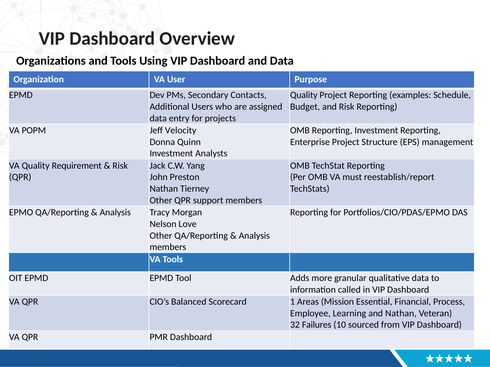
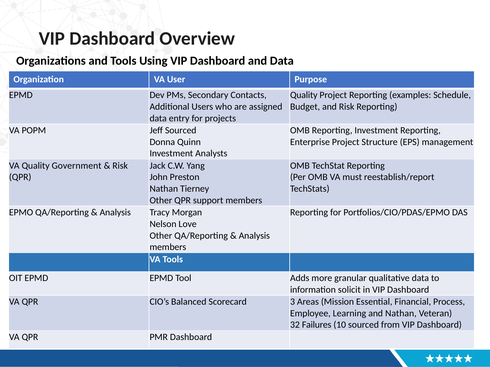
Jeff Velocity: Velocity -> Sourced
Requirement: Requirement -> Government
called: called -> solicit
1: 1 -> 3
